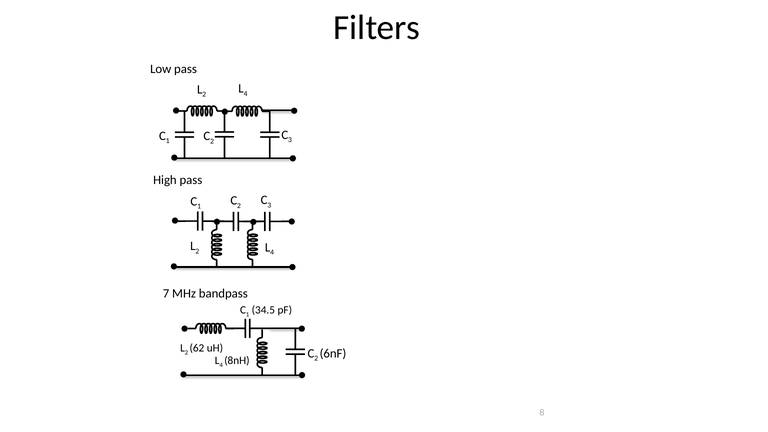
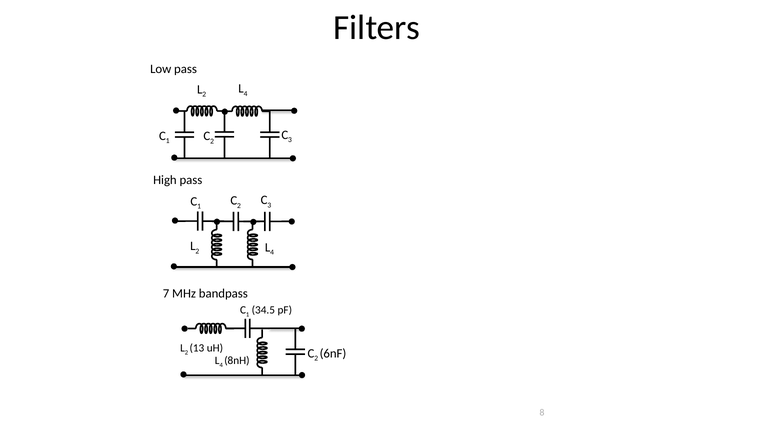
62: 62 -> 13
